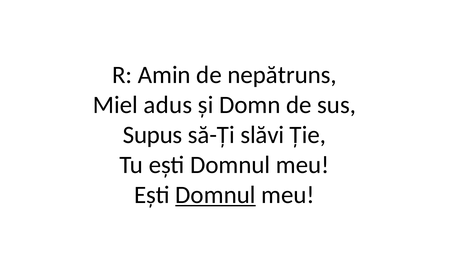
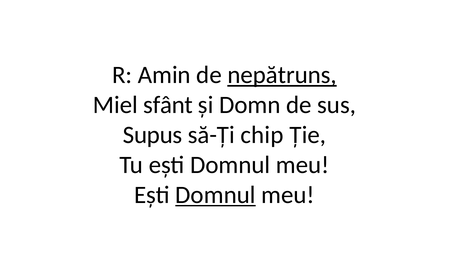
nepătruns underline: none -> present
adus: adus -> sfânt
slăvi: slăvi -> chip
